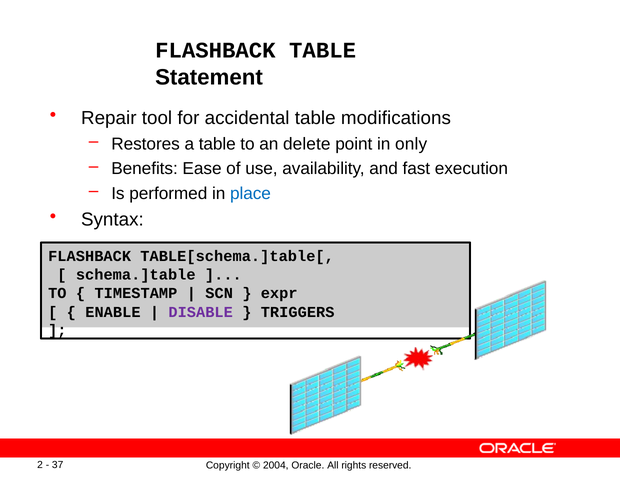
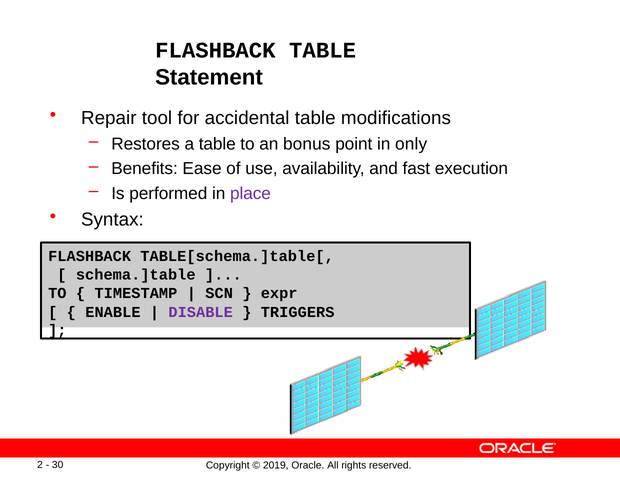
delete: delete -> bonus
place colour: blue -> purple
37: 37 -> 30
2004: 2004 -> 2019
